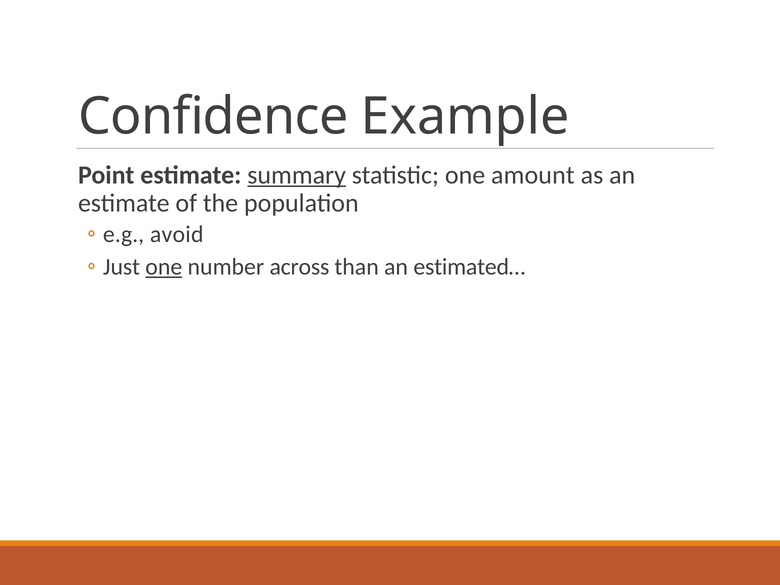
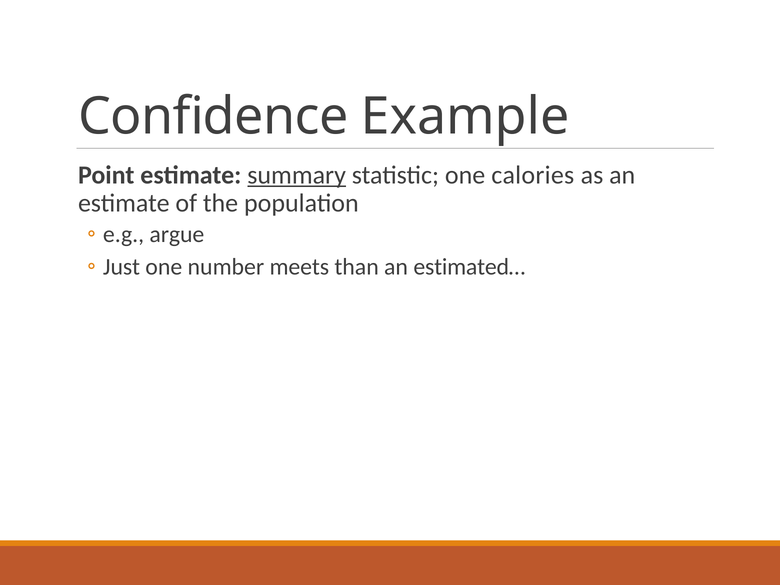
amount: amount -> calories
avoid: avoid -> argue
one at (164, 267) underline: present -> none
across: across -> meets
